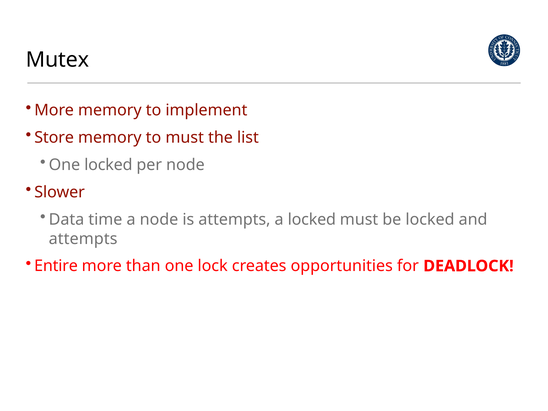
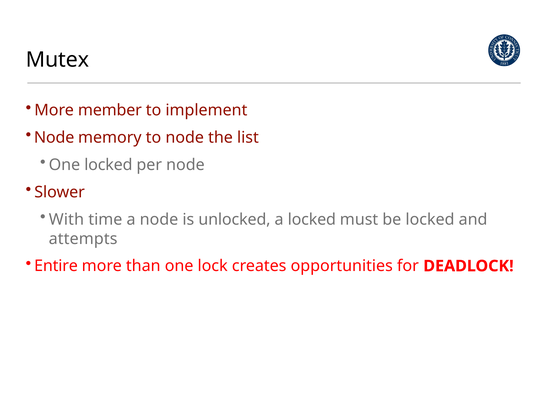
More memory: memory -> member
Store at (54, 138): Store -> Node
to must: must -> node
Data: Data -> With
is attempts: attempts -> unlocked
